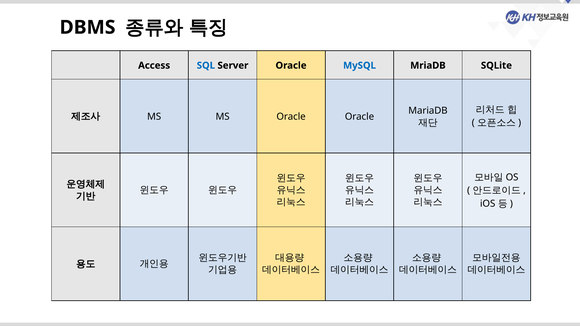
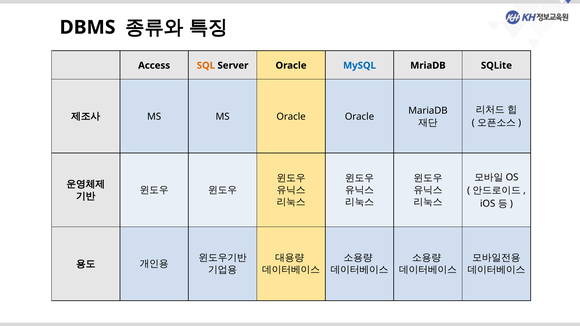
SQL colour: blue -> orange
